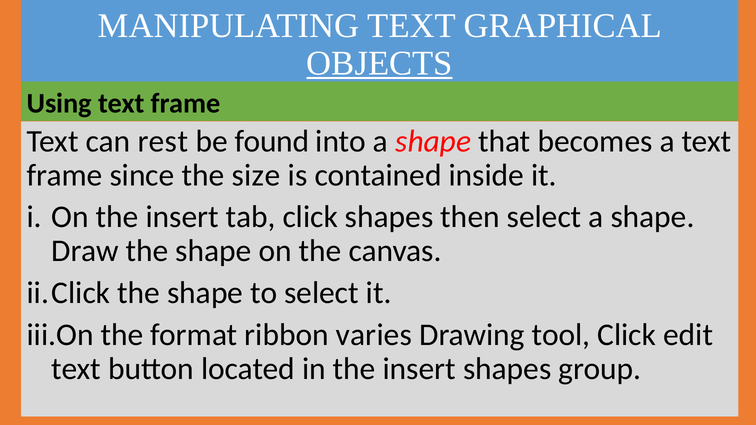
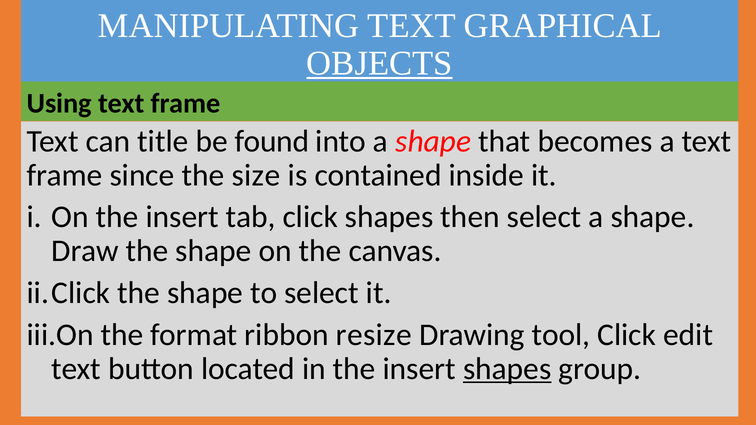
rest: rest -> title
varies: varies -> resize
shapes at (507, 369) underline: none -> present
